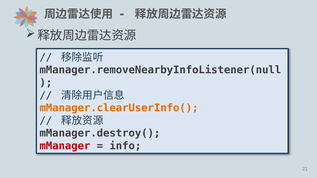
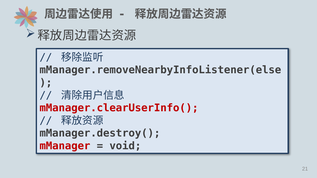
mManager.removeNearbyInfoListener(null: mManager.removeNearbyInfoListener(null -> mManager.removeNearbyInfoListener(else
mManager.clearUserInfo( colour: orange -> red
info: info -> void
